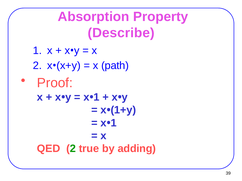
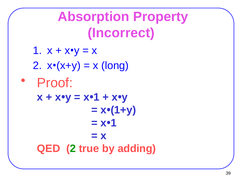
Describe: Describe -> Incorrect
path: path -> long
